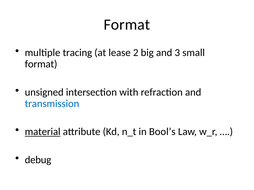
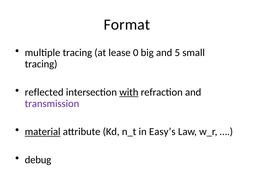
2: 2 -> 0
3: 3 -> 5
format at (41, 64): format -> tracing
unsigned: unsigned -> reflected
with underline: none -> present
transmission colour: blue -> purple
Bool’s: Bool’s -> Easy’s
